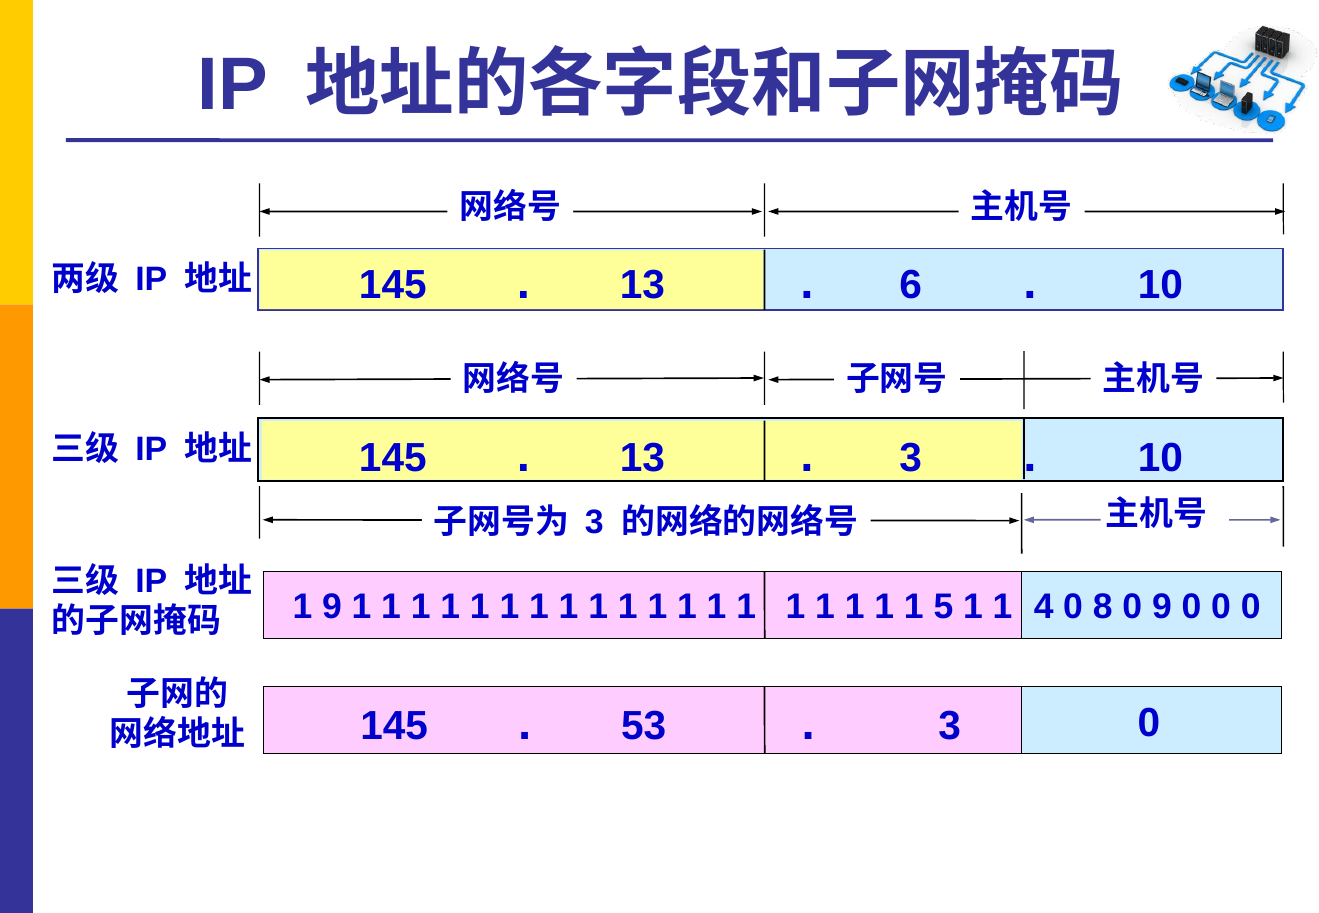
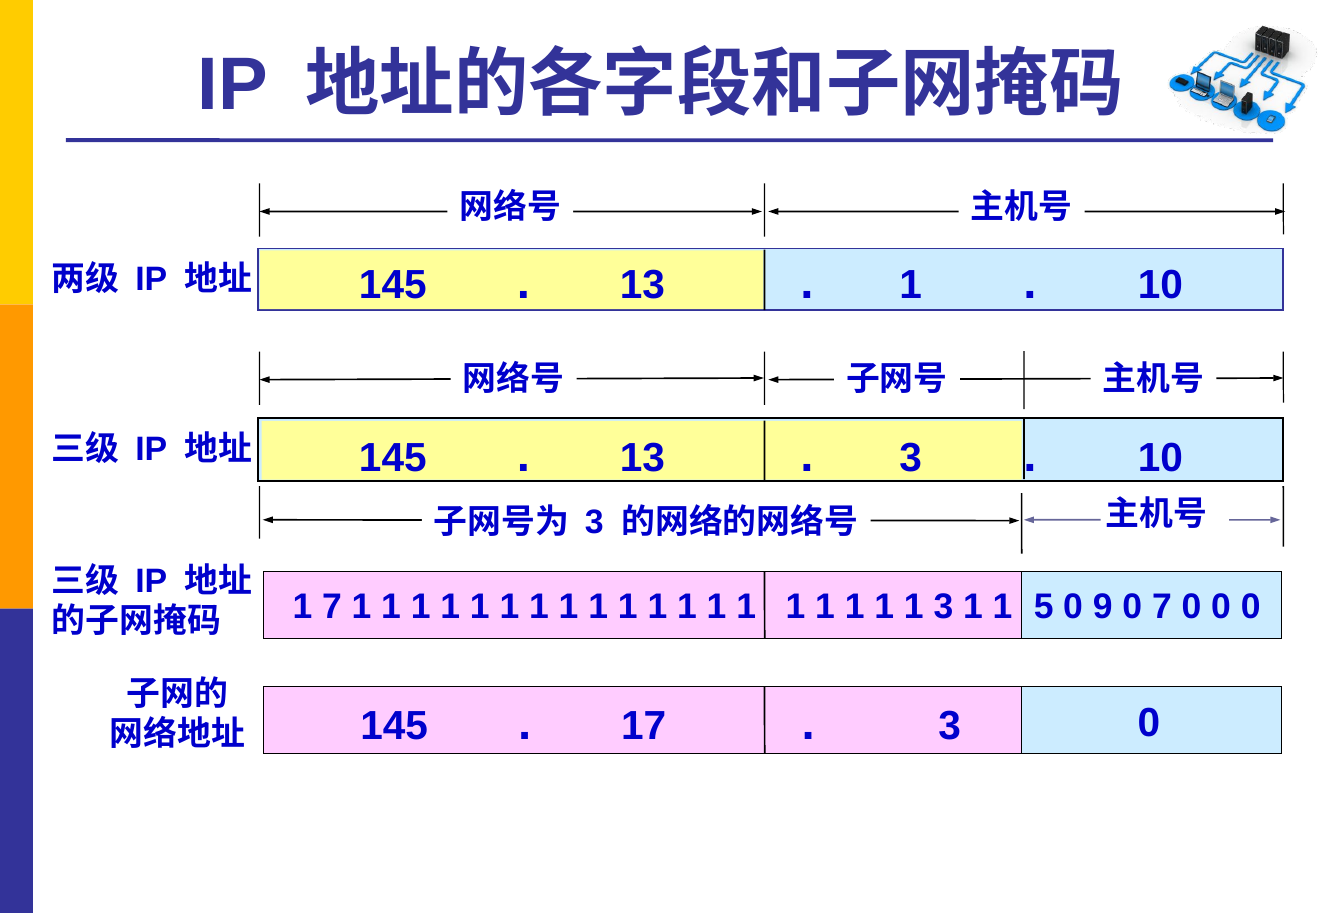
6 at (911, 286): 6 -> 1
1 9: 9 -> 7
1 5: 5 -> 3
4: 4 -> 5
8: 8 -> 9
0 9: 9 -> 7
53: 53 -> 17
